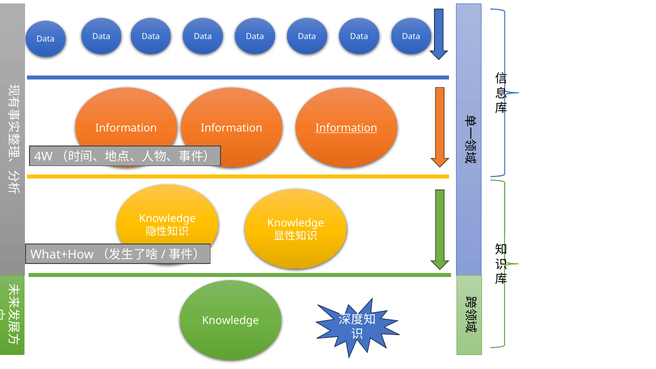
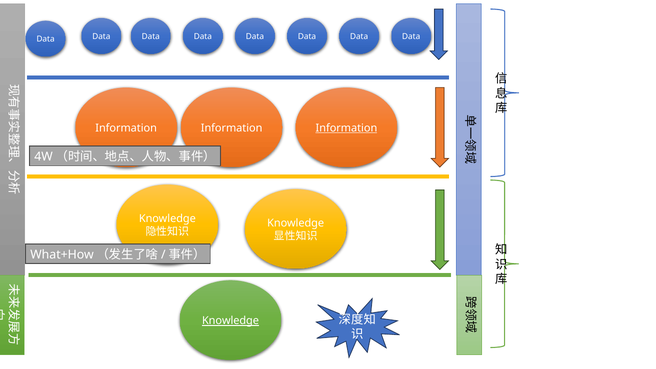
Knowledge at (230, 321) underline: none -> present
